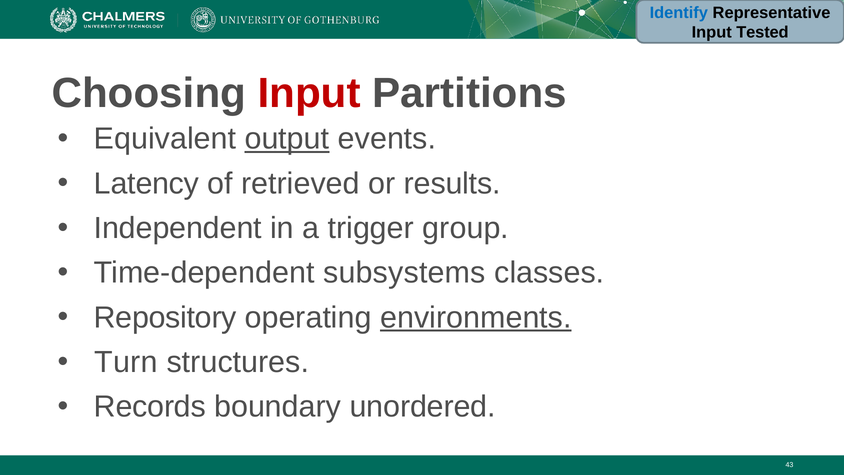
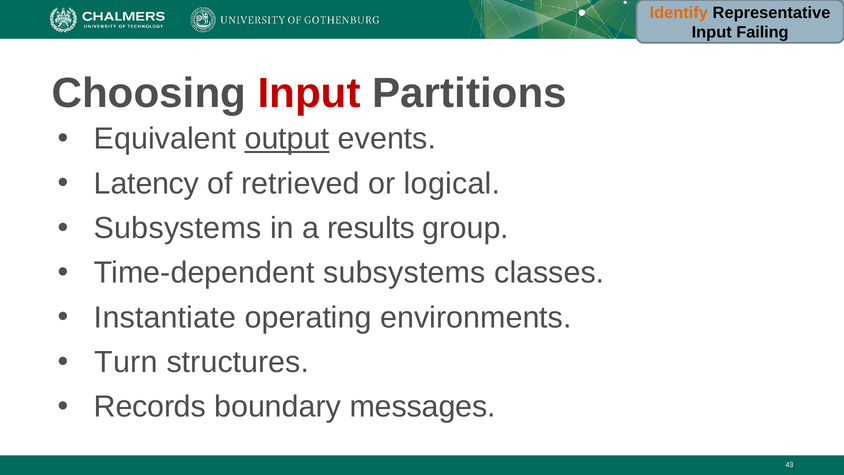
Identify colour: blue -> orange
Tested: Tested -> Failing
results: results -> logical
Independent at (178, 228): Independent -> Subsystems
trigger: trigger -> results
Repository: Repository -> Instantiate
environments underline: present -> none
unordered: unordered -> messages
